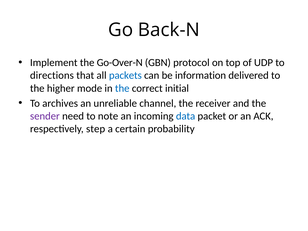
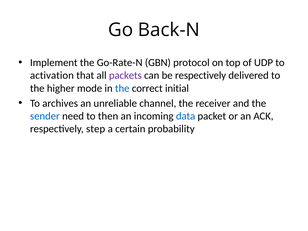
Go-Over-N: Go-Over-N -> Go-Rate-N
directions: directions -> activation
packets colour: blue -> purple
be information: information -> respectively
sender colour: purple -> blue
note: note -> then
